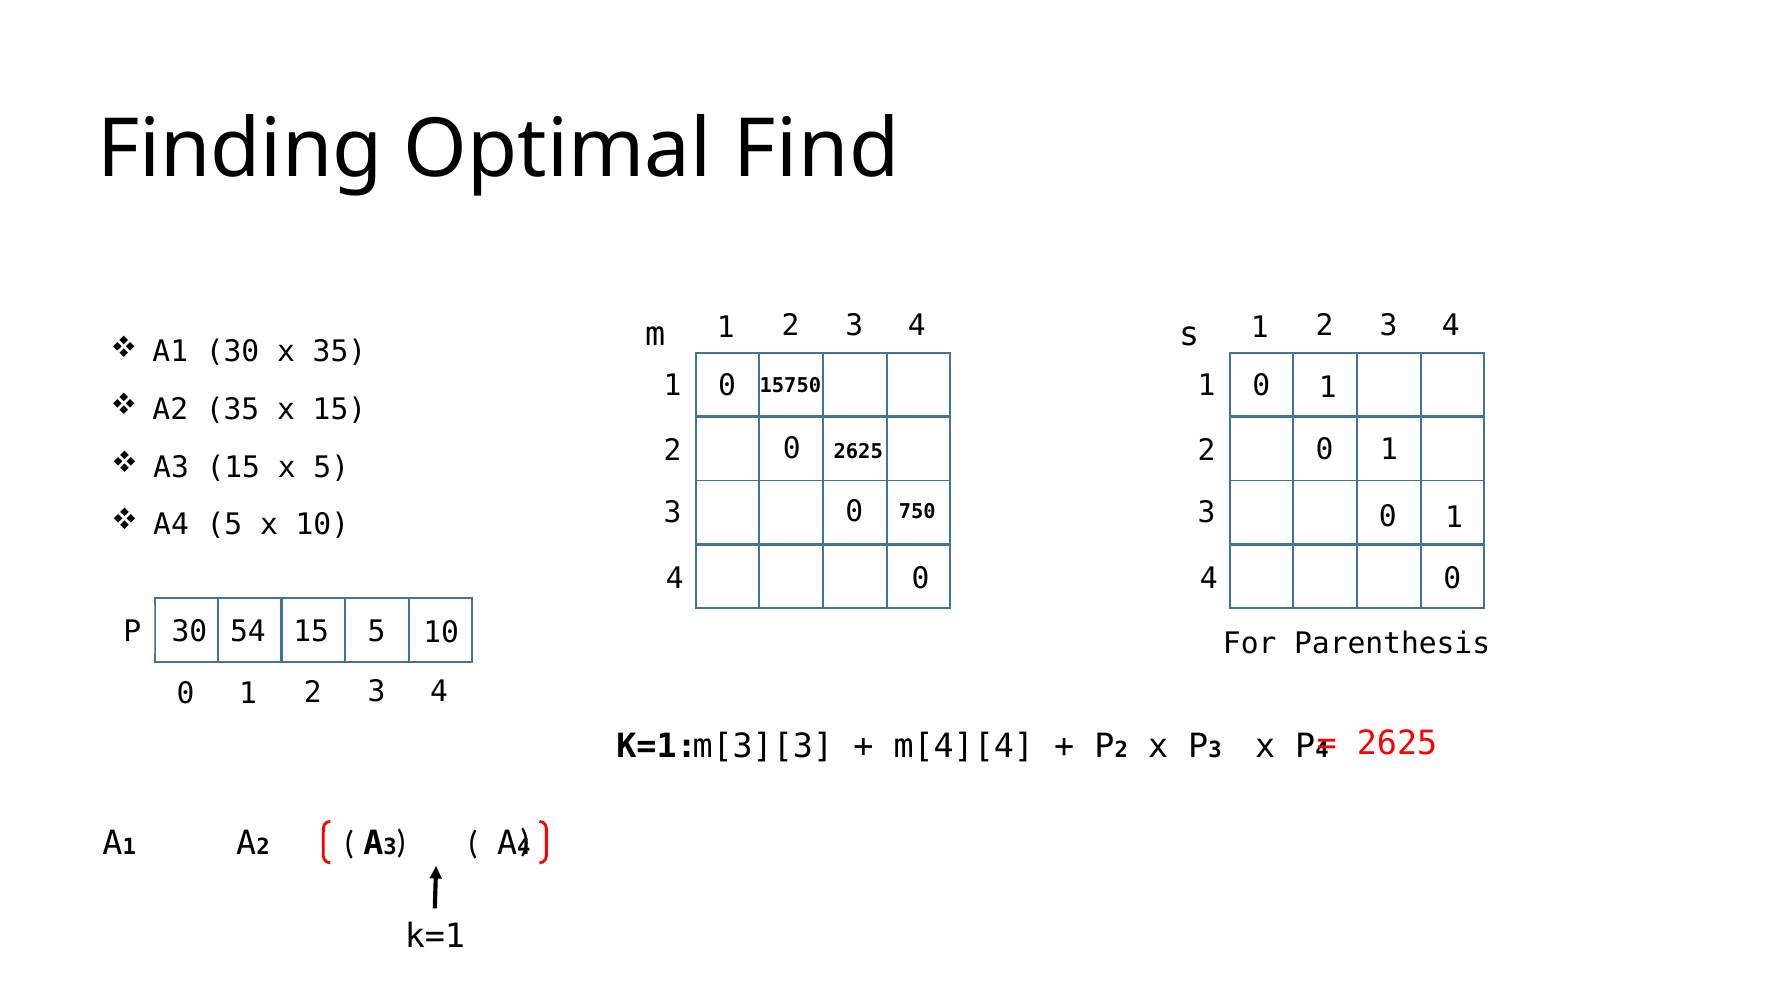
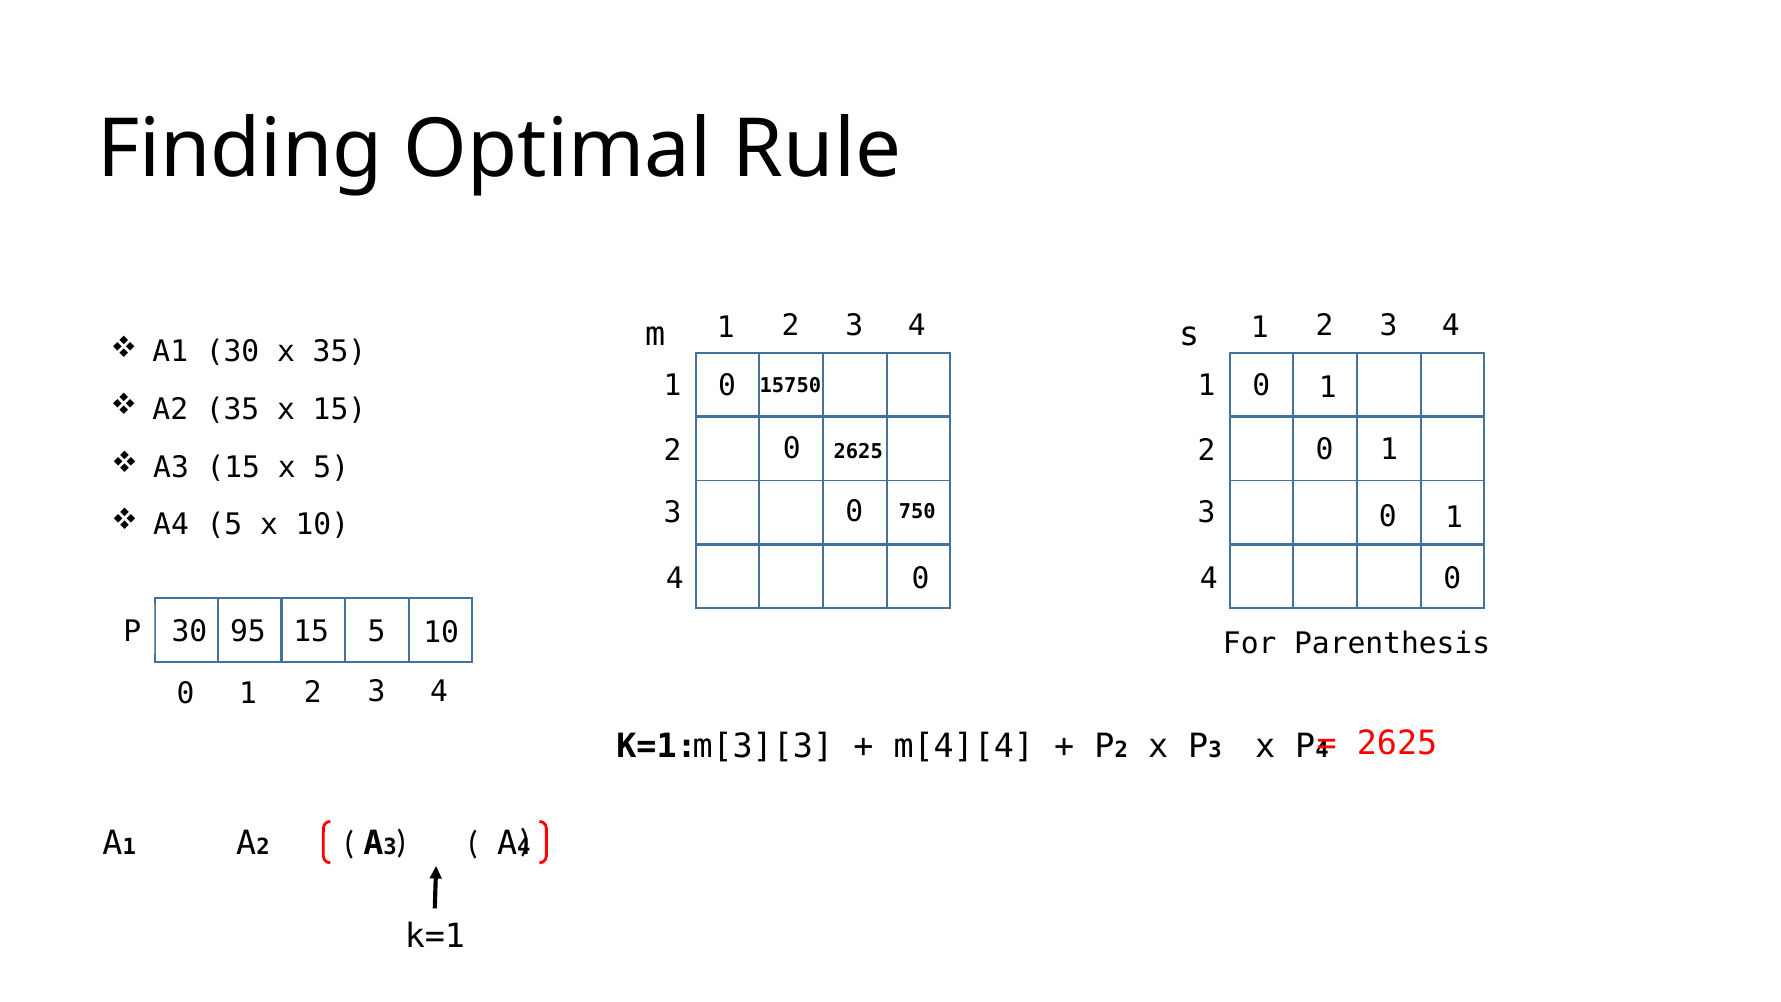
Find: Find -> Rule
54: 54 -> 95
